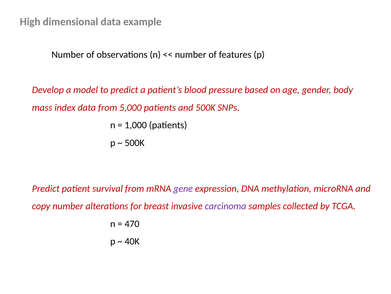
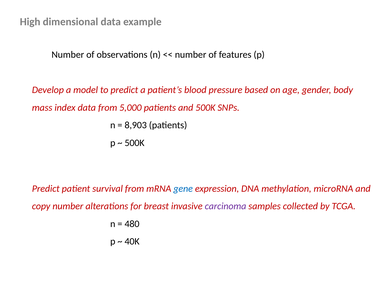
1,000: 1,000 -> 8,903
gene colour: purple -> blue
470: 470 -> 480
